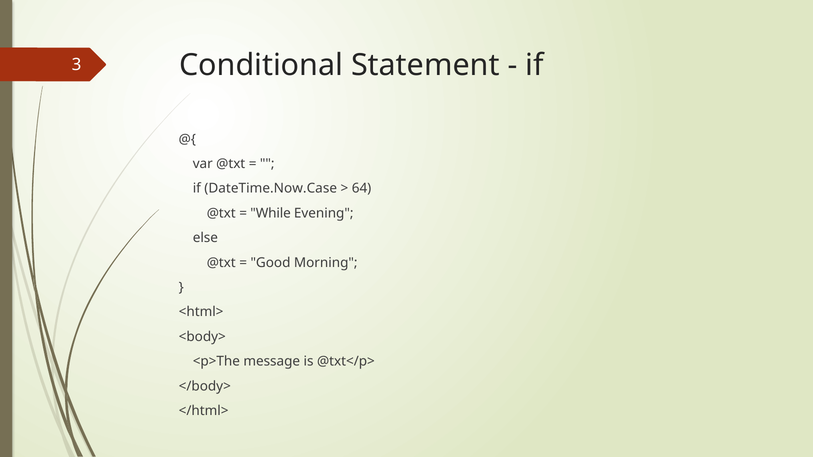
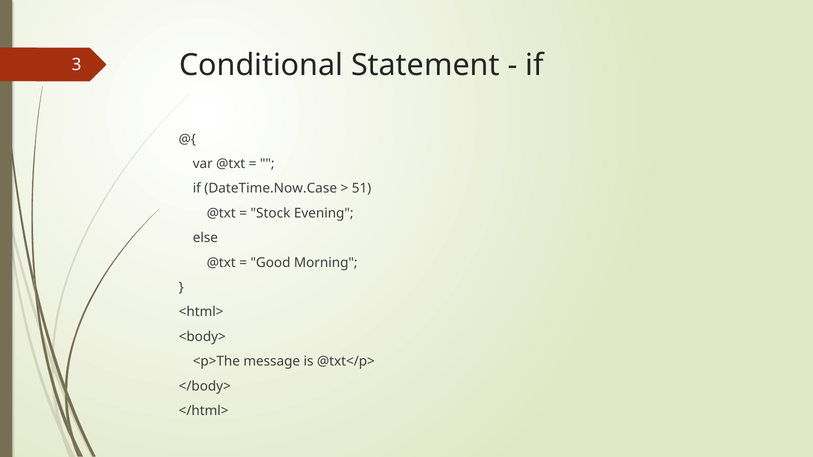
64: 64 -> 51
While: While -> Stock
